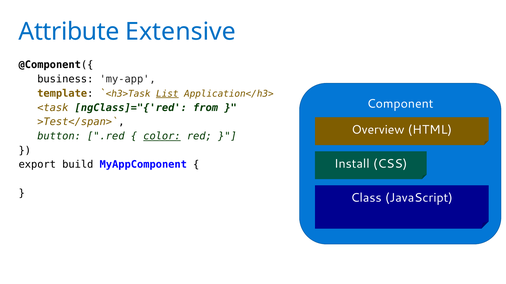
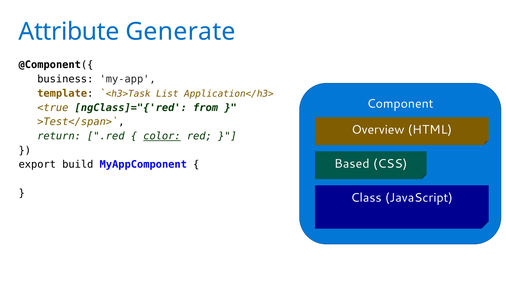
Extensive: Extensive -> Generate
List underline: present -> none
<task: <task -> <true
button: button -> return
Install: Install -> Based
